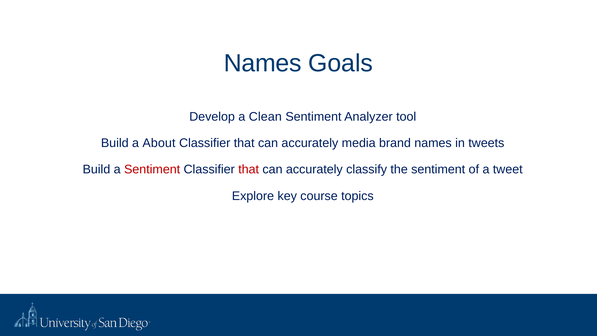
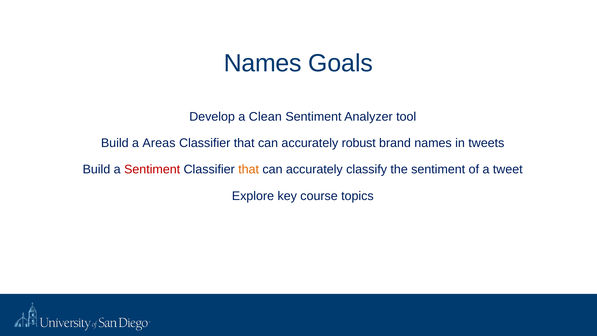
About: About -> Areas
media: media -> robust
that at (249, 169) colour: red -> orange
